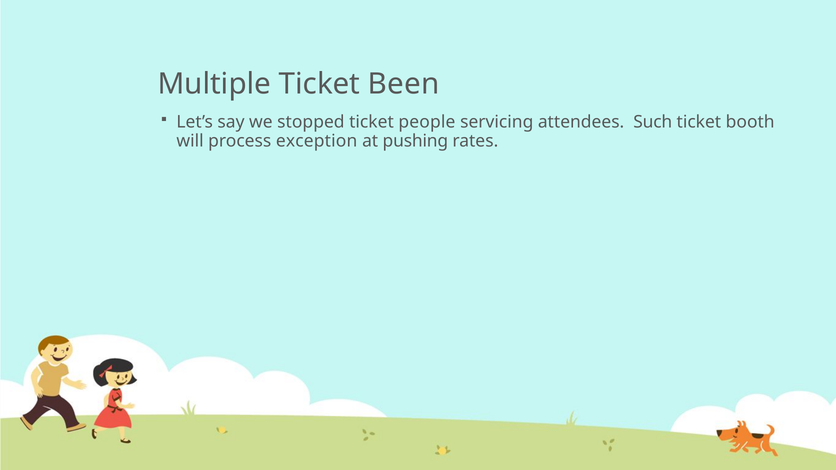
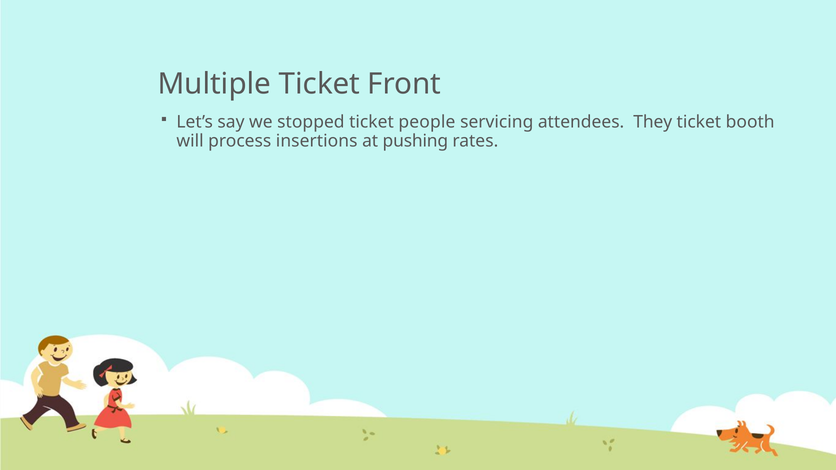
Been: Been -> Front
Such: Such -> They
exception: exception -> insertions
